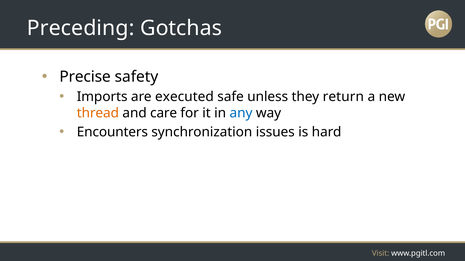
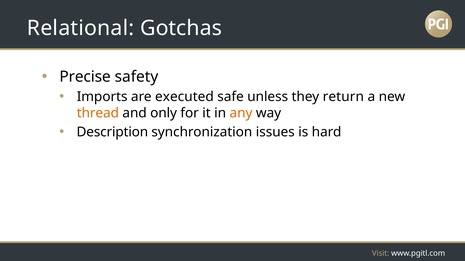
Preceding: Preceding -> Relational
care: care -> only
any colour: blue -> orange
Encounters: Encounters -> Description
